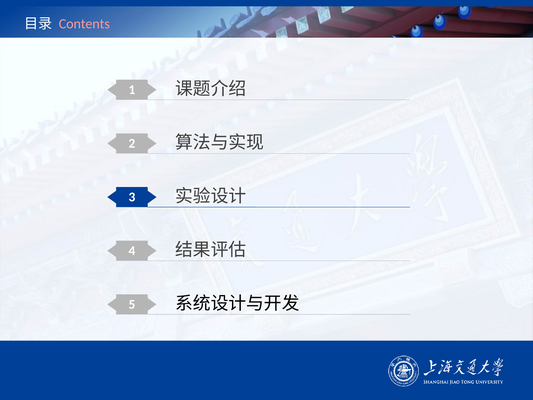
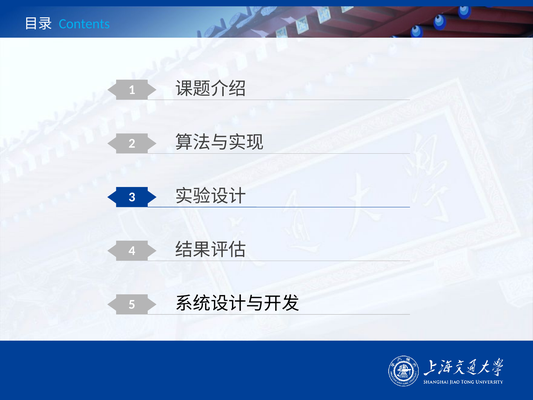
Contents colour: pink -> light blue
